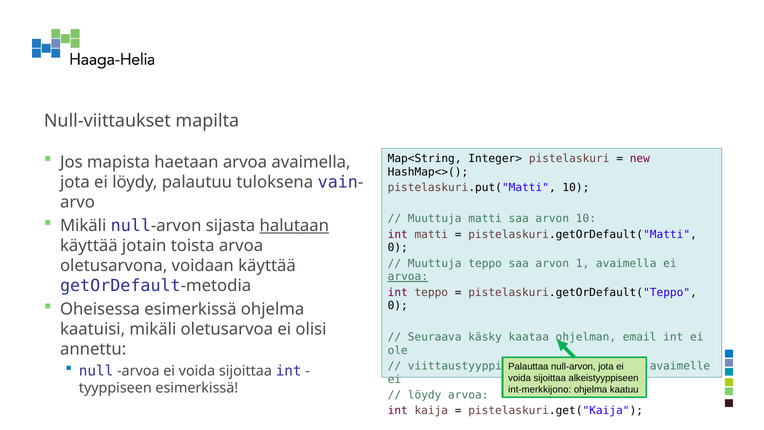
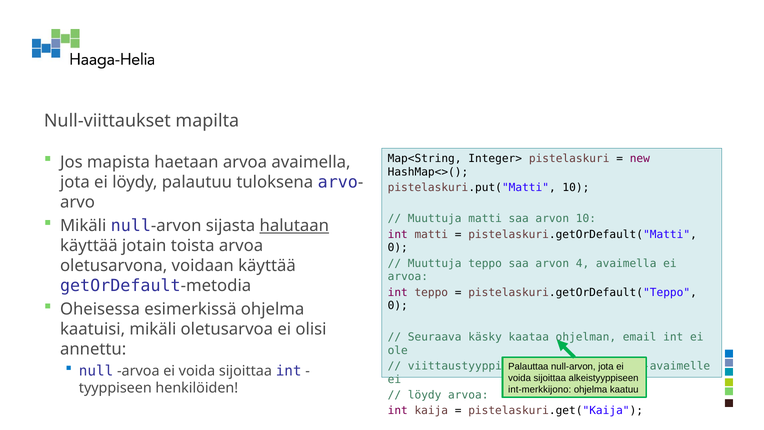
tuloksena vain: vain -> arvo
1: 1 -> 4
arvoa at (408, 277) underline: present -> none
tyyppiseen esimerkissä: esimerkissä -> henkilöiden
